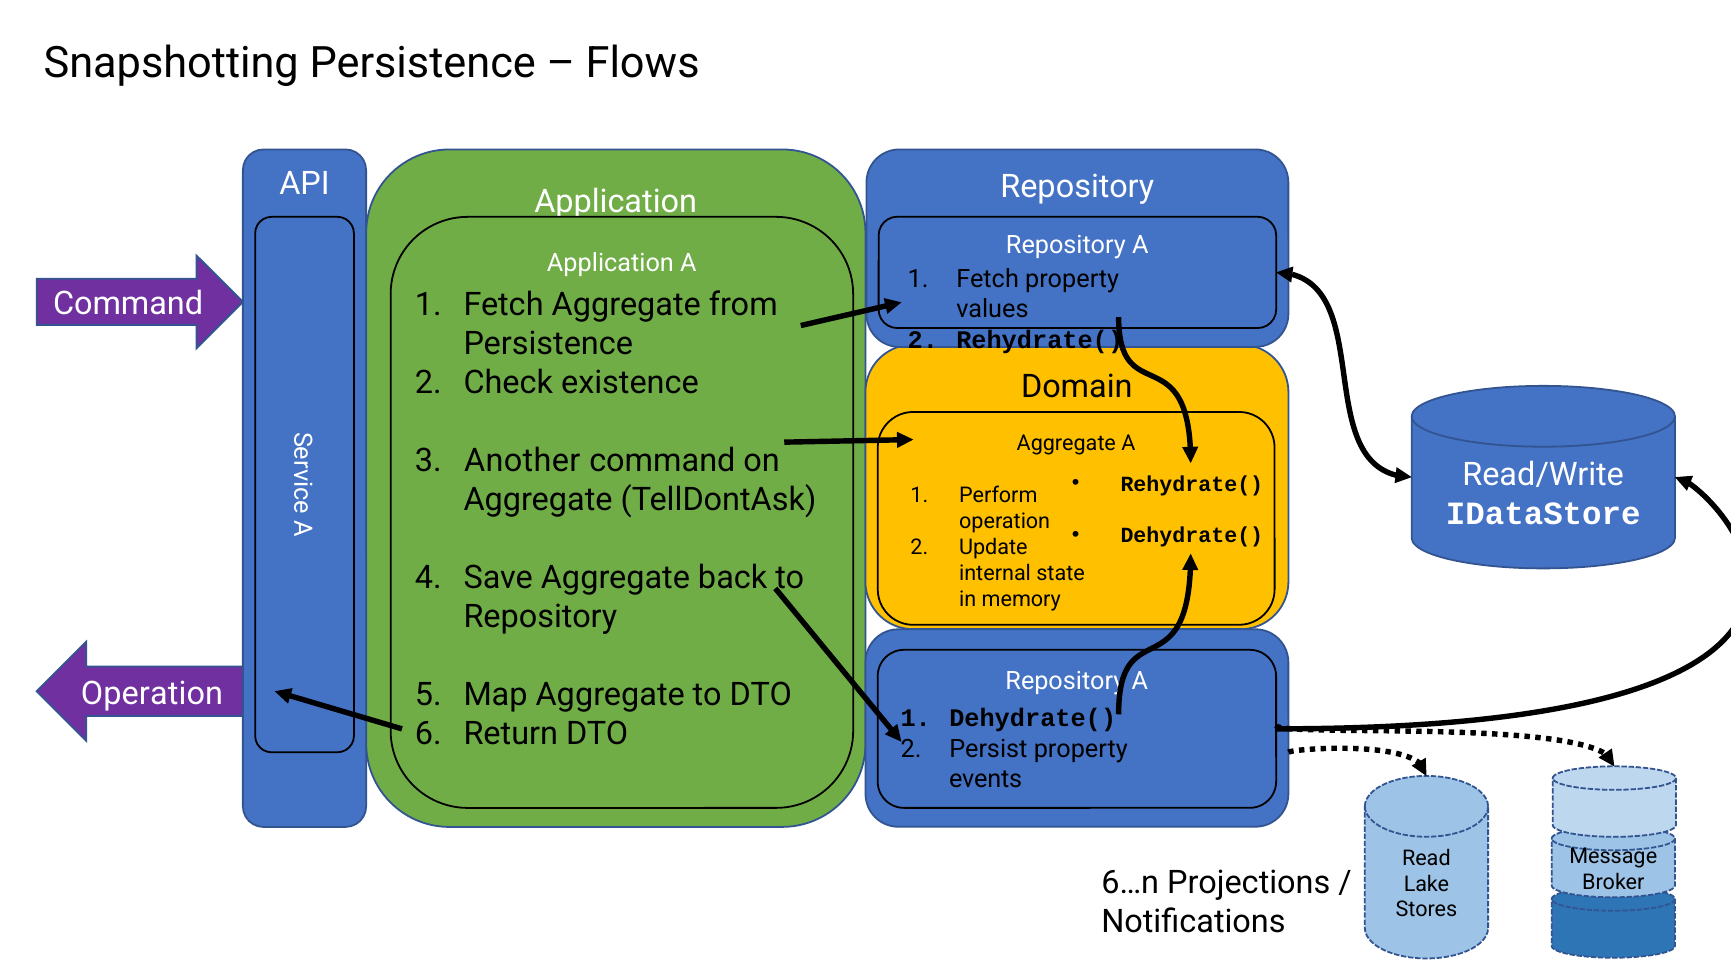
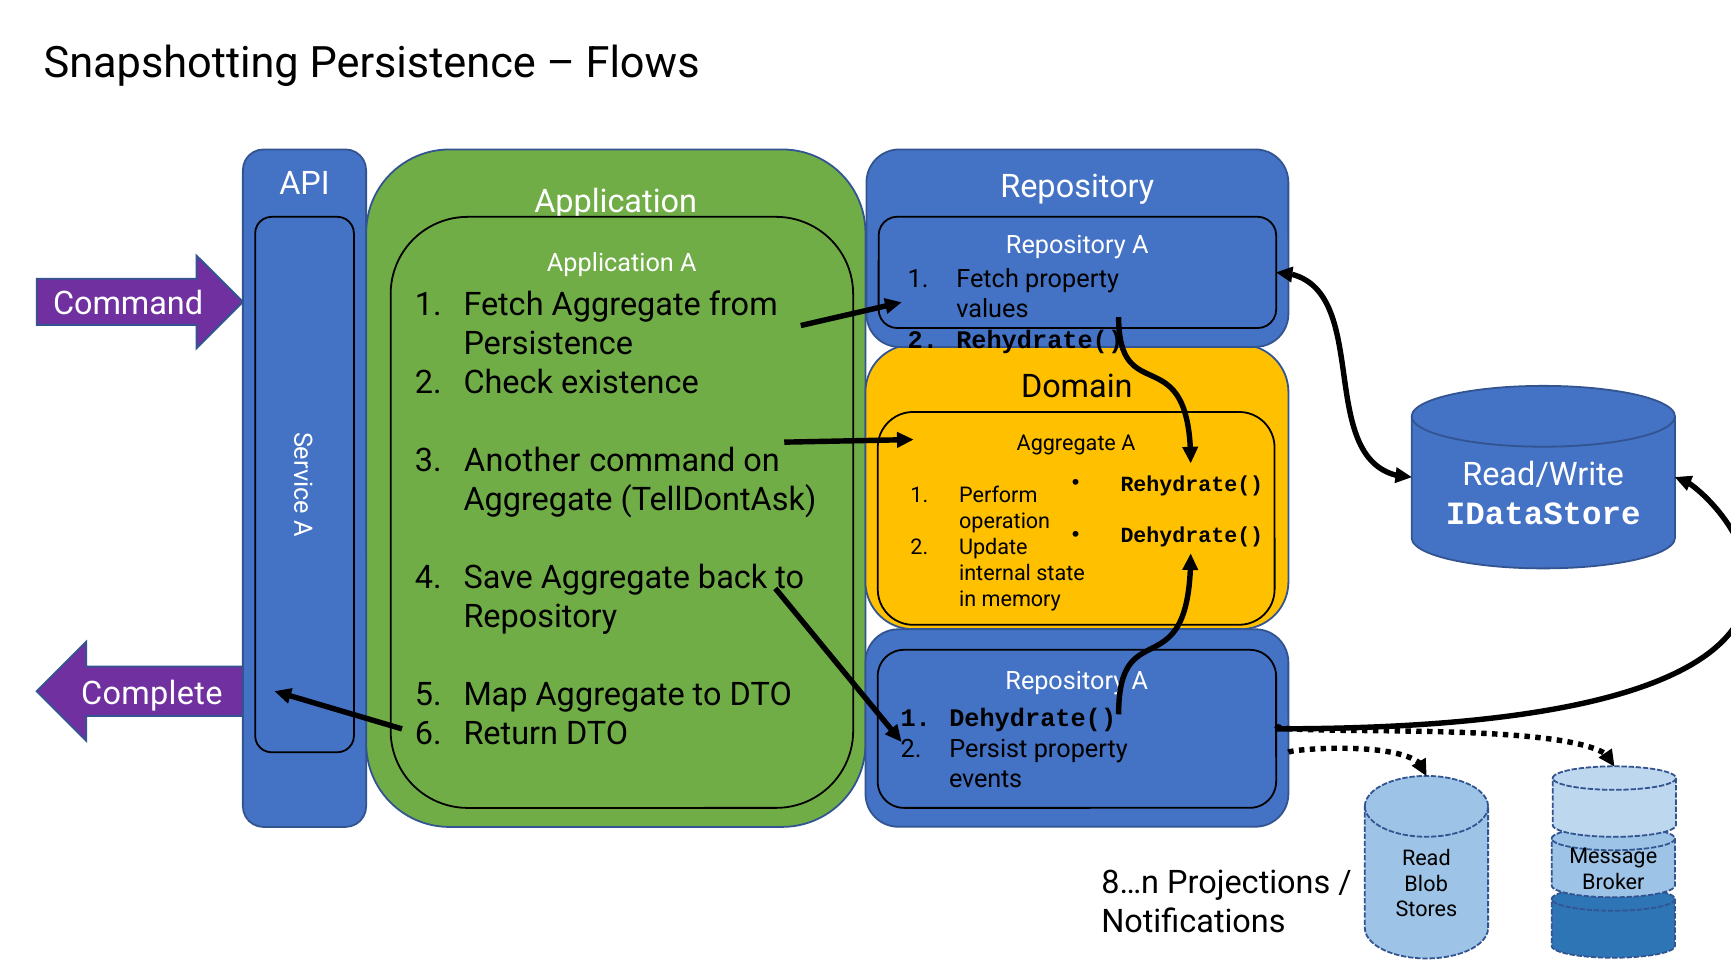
Operation at (152, 693): Operation -> Complete
6…n: 6…n -> 8…n
Lake: Lake -> Blob
